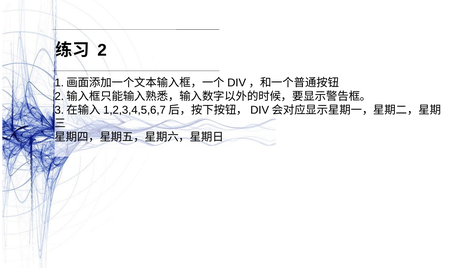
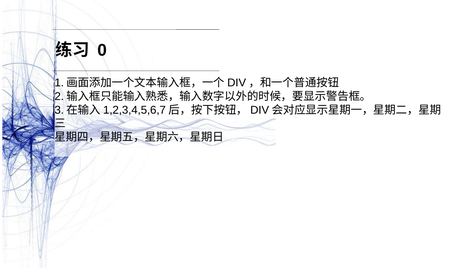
2: 2 -> 0
